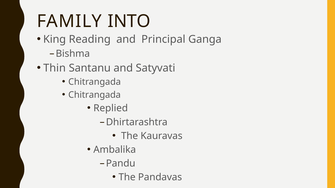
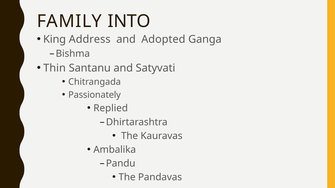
Reading: Reading -> Address
Principal: Principal -> Adopted
Chitrangada at (95, 95): Chitrangada -> Passionately
